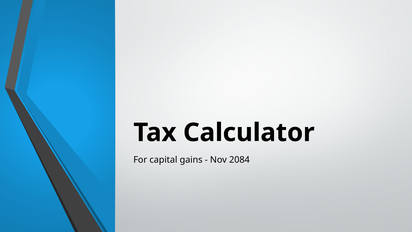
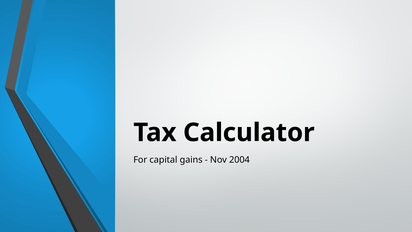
2084: 2084 -> 2004
